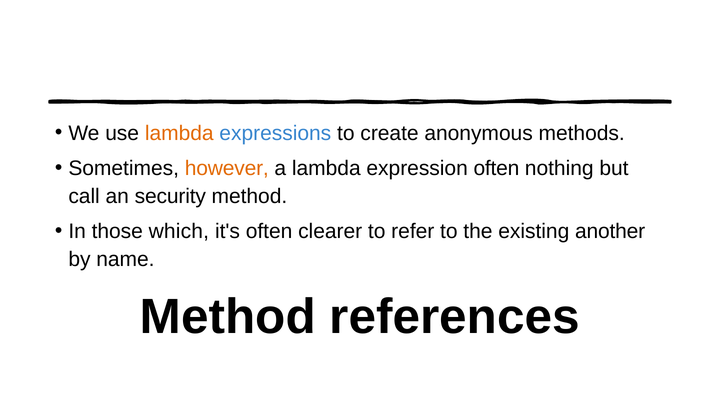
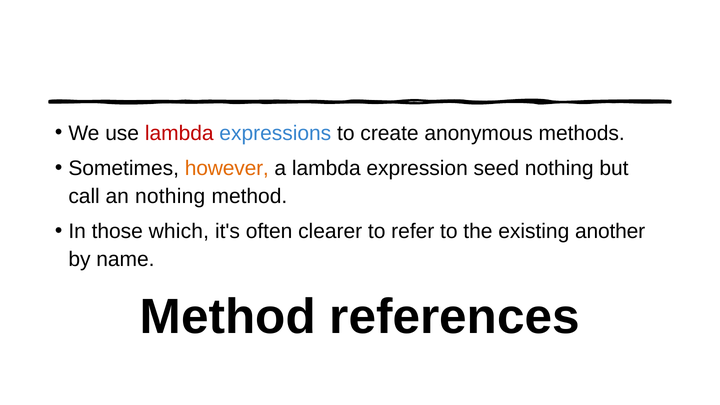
lambda at (179, 133) colour: orange -> red
expression often: often -> seed
an security: security -> nothing
